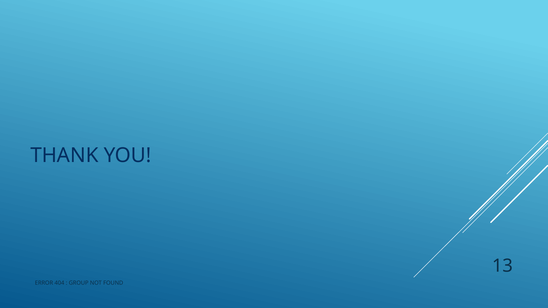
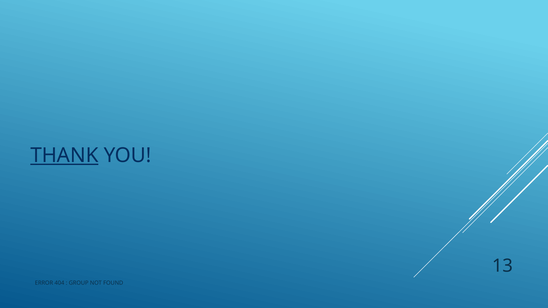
THANK underline: none -> present
